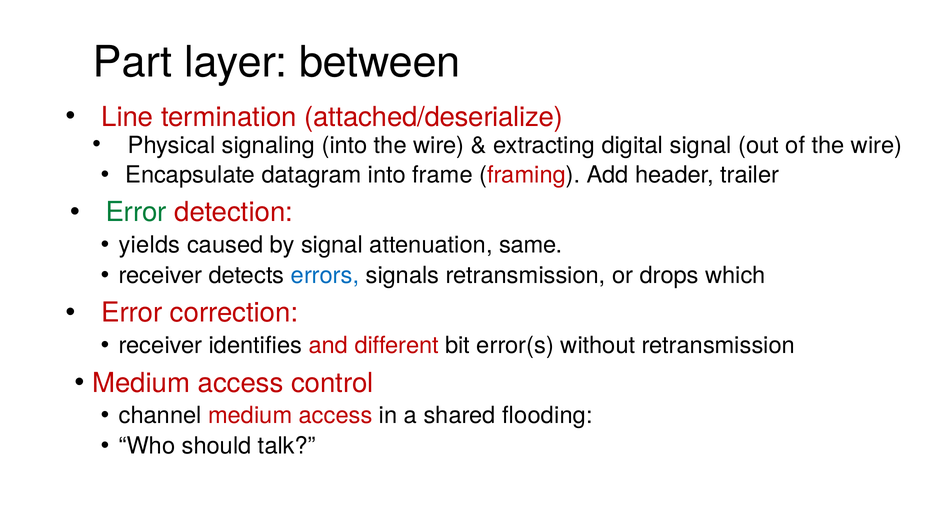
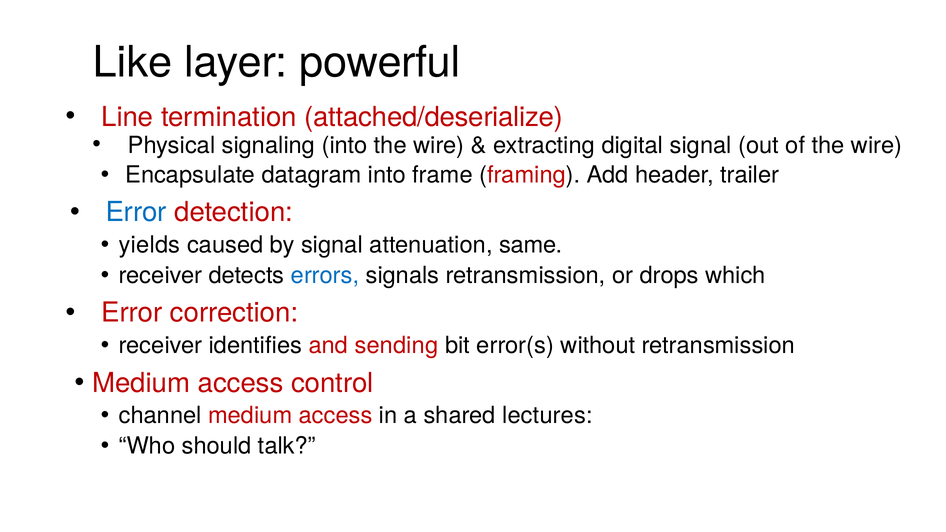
Part: Part -> Like
between: between -> powerful
Error at (136, 212) colour: green -> blue
different: different -> sending
flooding: flooding -> lectures
